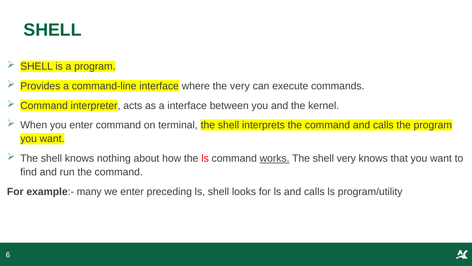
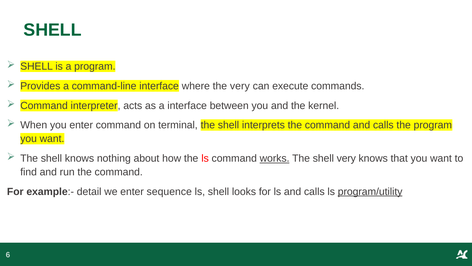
many: many -> detail
preceding: preceding -> sequence
program/utility underline: none -> present
